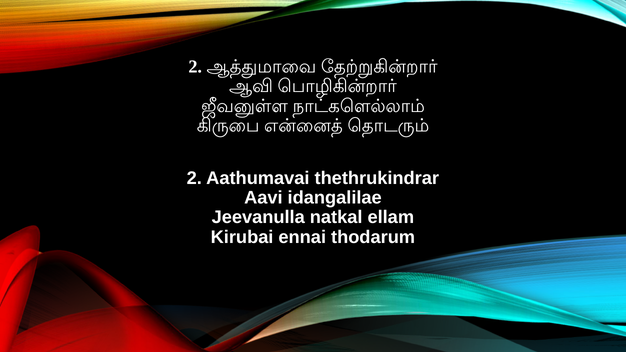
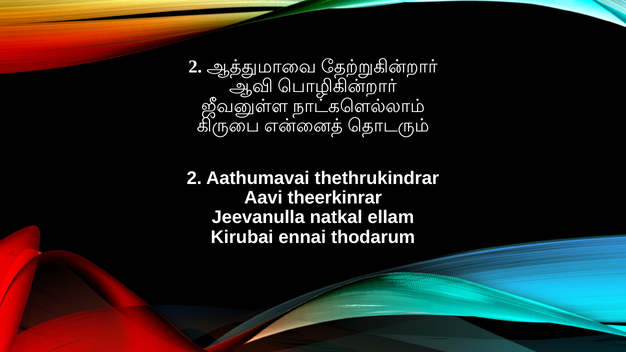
idangalilae: idangalilae -> theerkinrar
